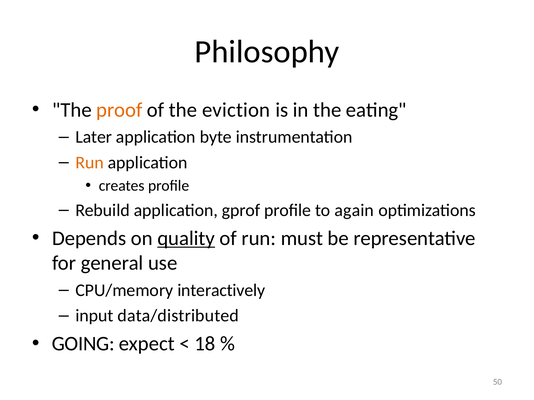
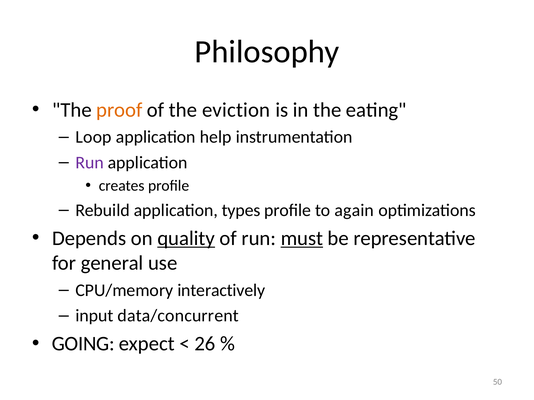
Later: Later -> Loop
byte: byte -> help
Run at (90, 163) colour: orange -> purple
gprof: gprof -> types
must underline: none -> present
data/distributed: data/distributed -> data/concurrent
18: 18 -> 26
